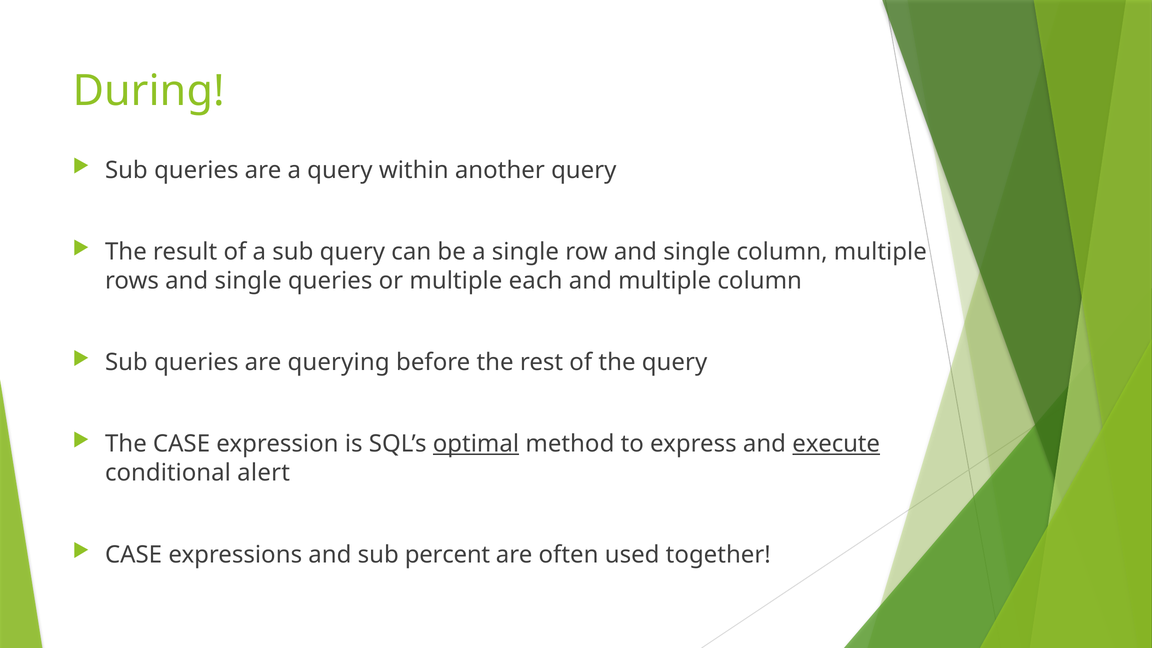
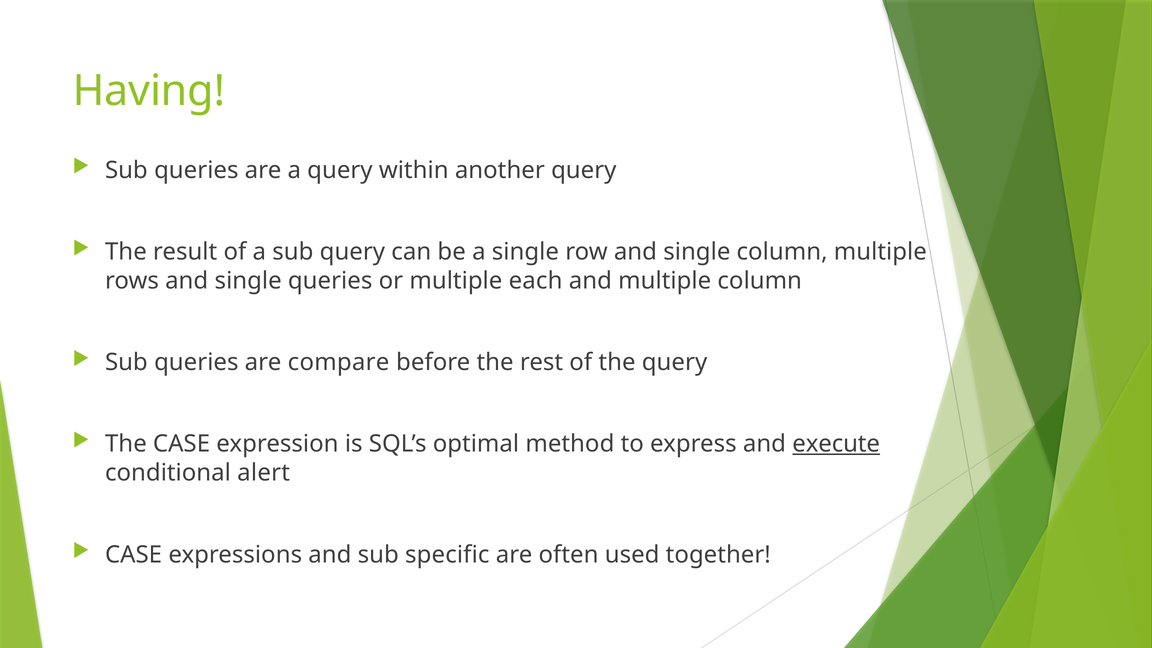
During: During -> Having
querying: querying -> compare
optimal underline: present -> none
percent: percent -> specific
